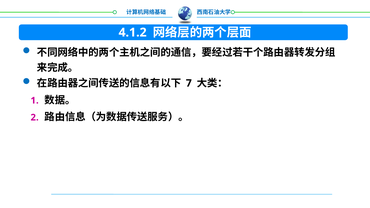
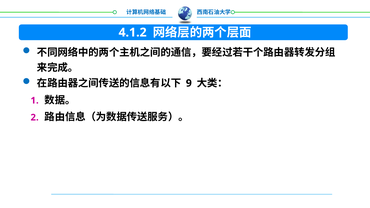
7: 7 -> 9
